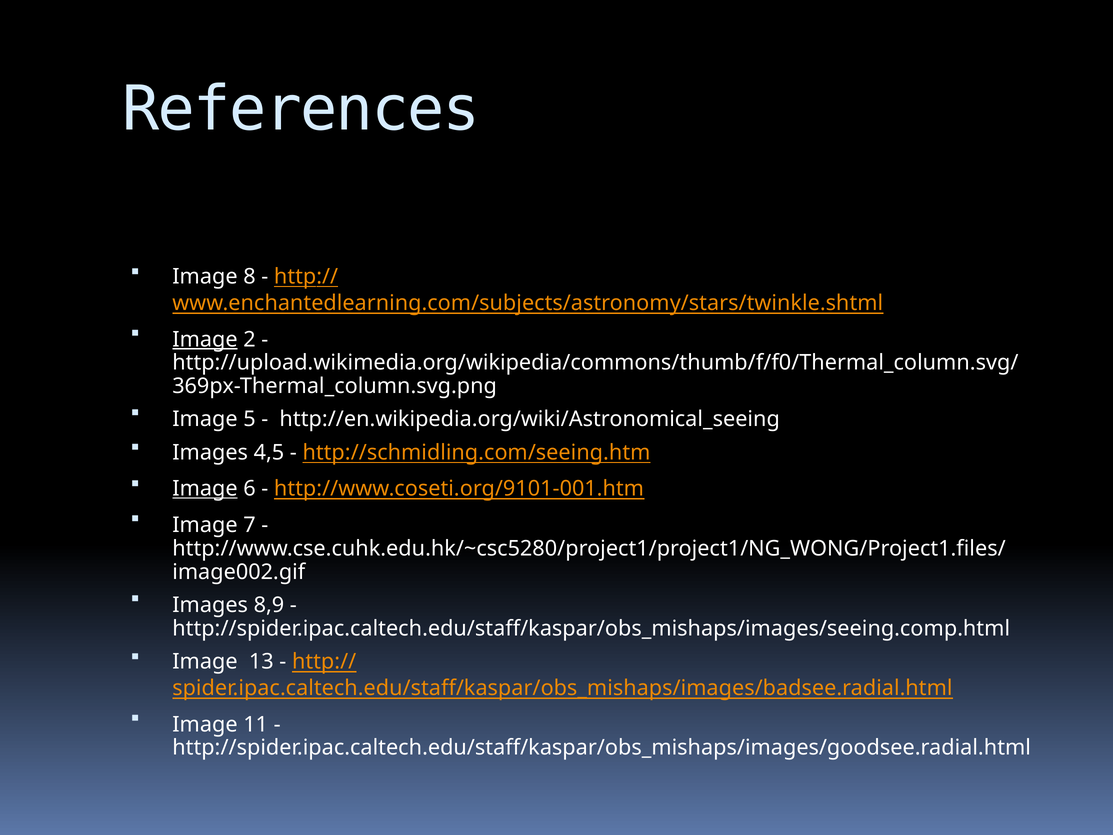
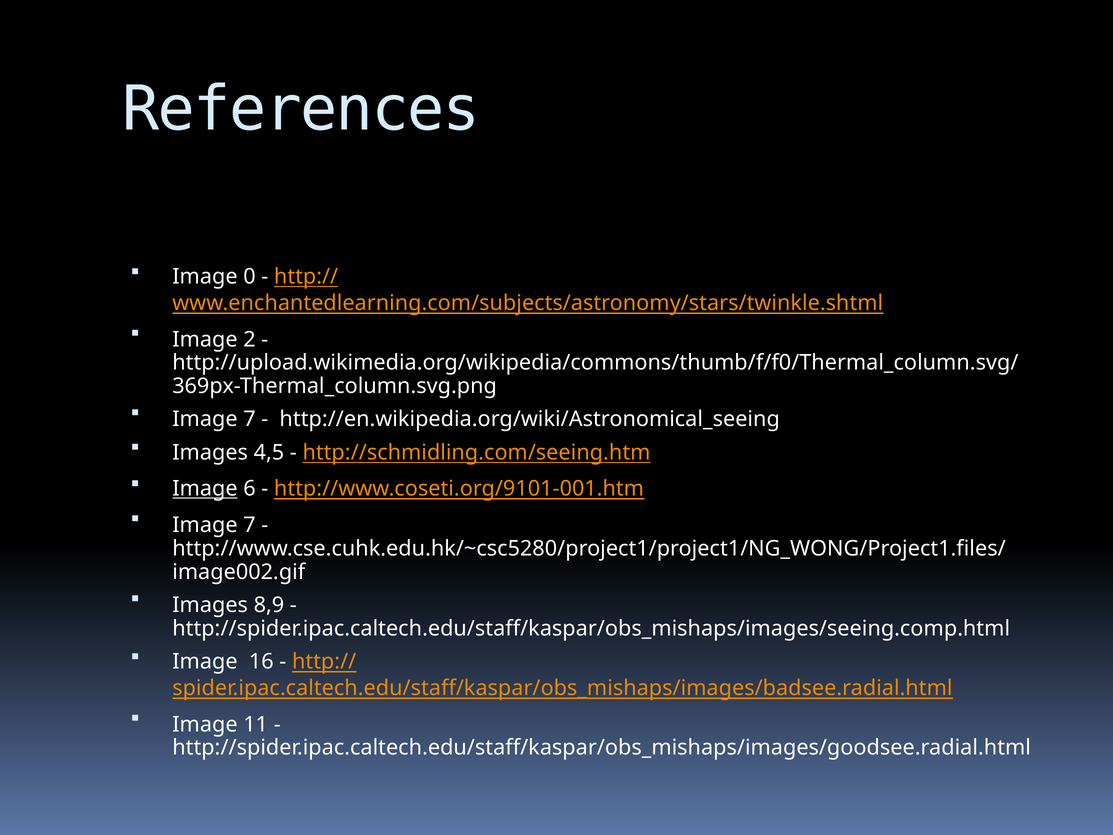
8: 8 -> 0
Image at (205, 339) underline: present -> none
5 at (250, 419): 5 -> 7
13: 13 -> 16
